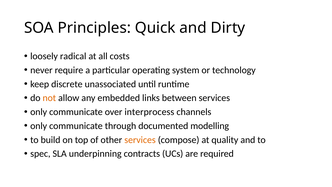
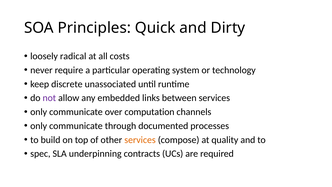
not colour: orange -> purple
interprocess: interprocess -> computation
modelling: modelling -> processes
